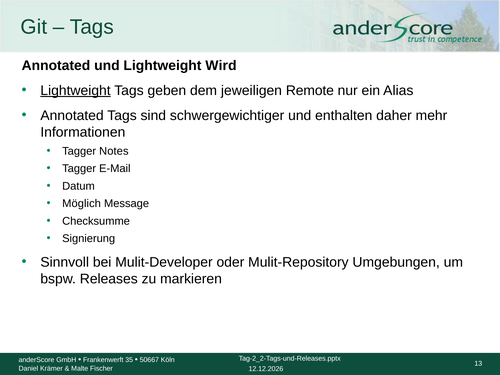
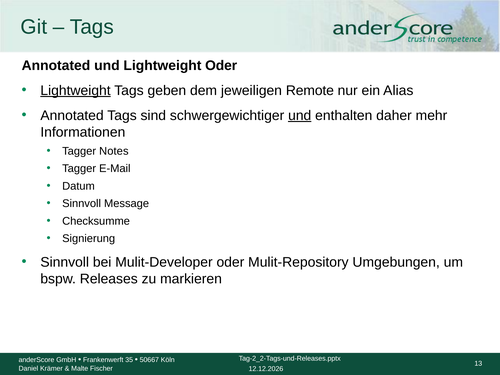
Lightweight Wird: Wird -> Oder
und at (300, 115) underline: none -> present
Möglich at (82, 204): Möglich -> Sinnvoll
